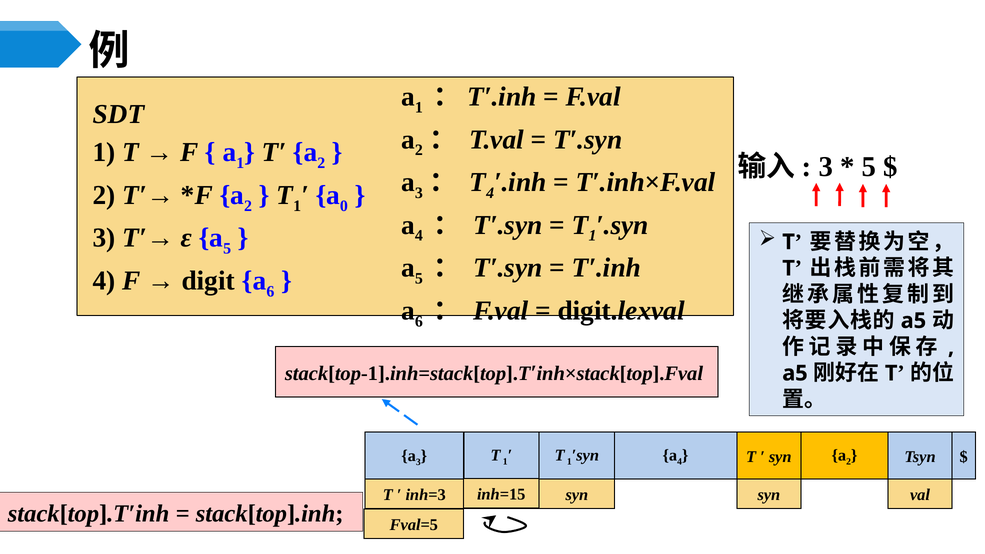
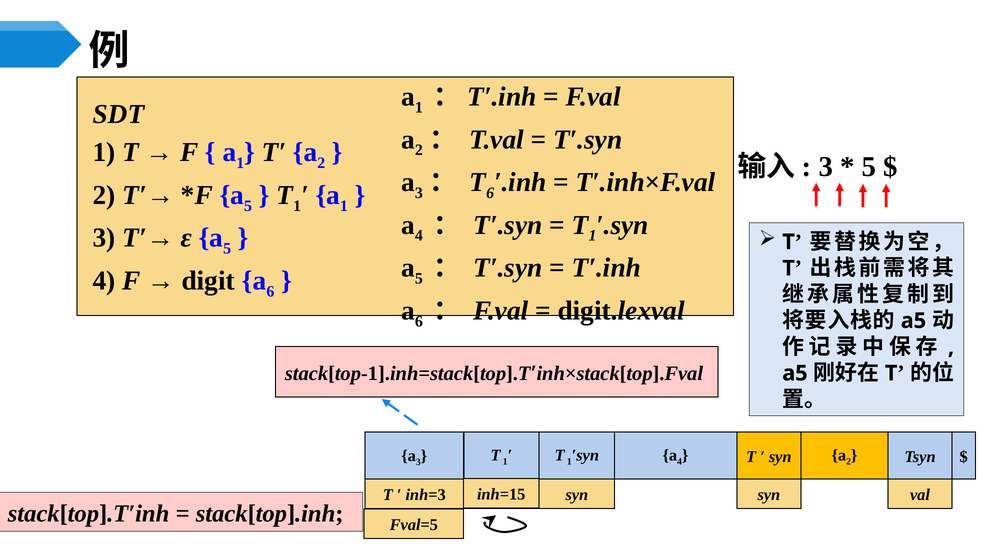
T 4: 4 -> 6
2 at (248, 206): 2 -> 5
0 at (344, 206): 0 -> 1
